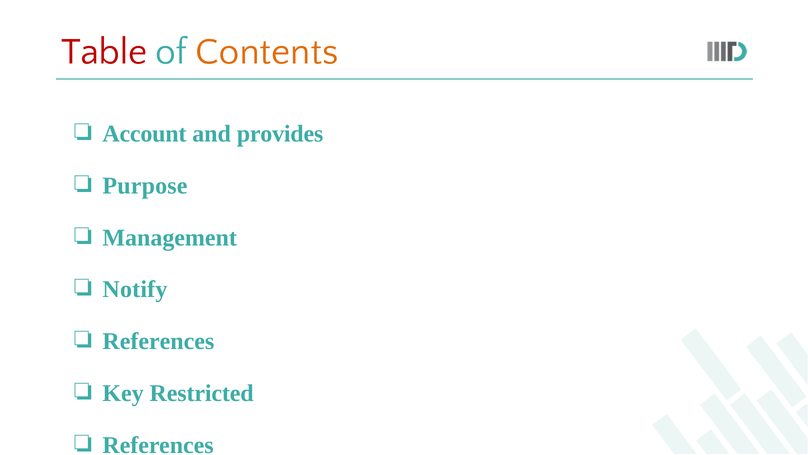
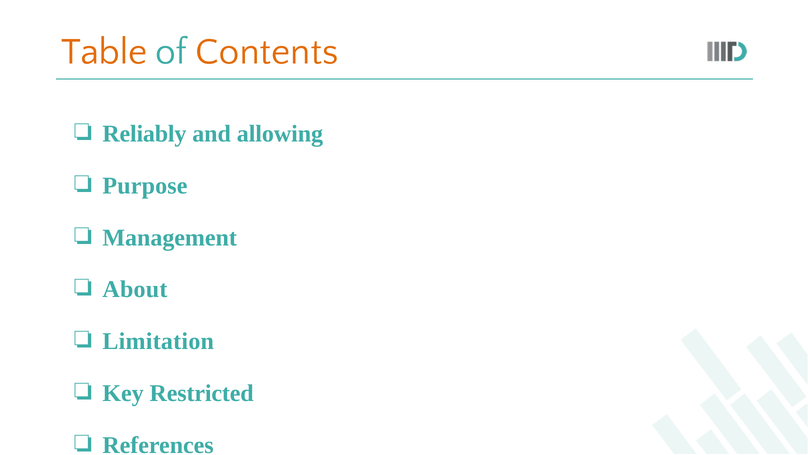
Table colour: red -> orange
Account: Account -> Reliably
provides: provides -> allowing
Notify: Notify -> About
References at (158, 341): References -> Limitation
